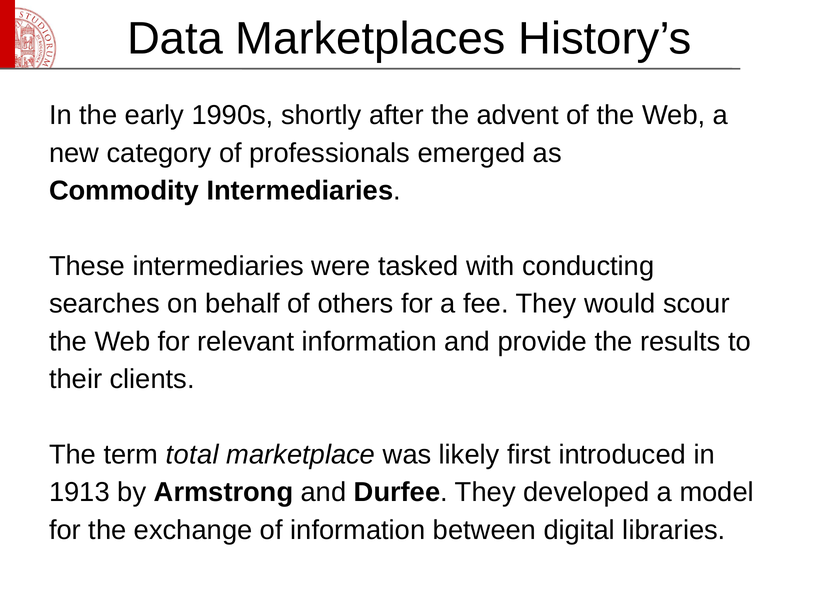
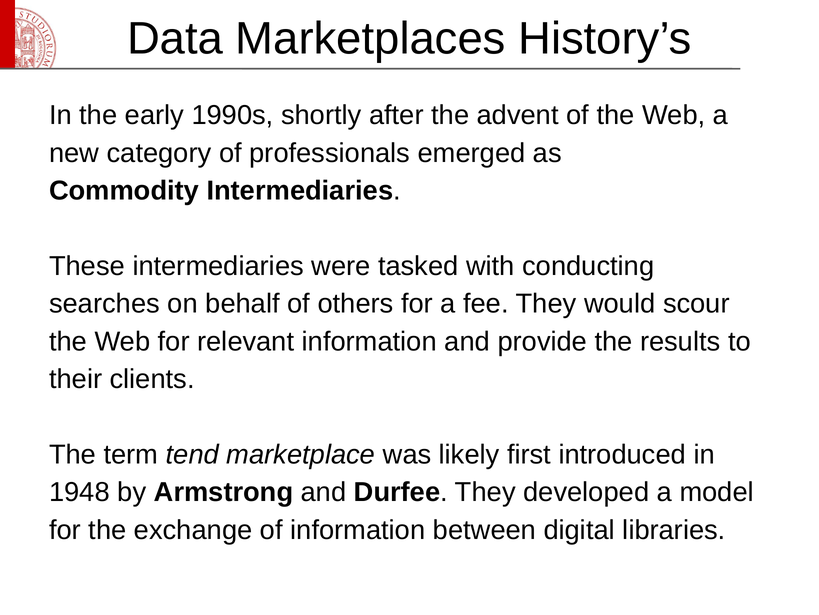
total: total -> tend
1913: 1913 -> 1948
